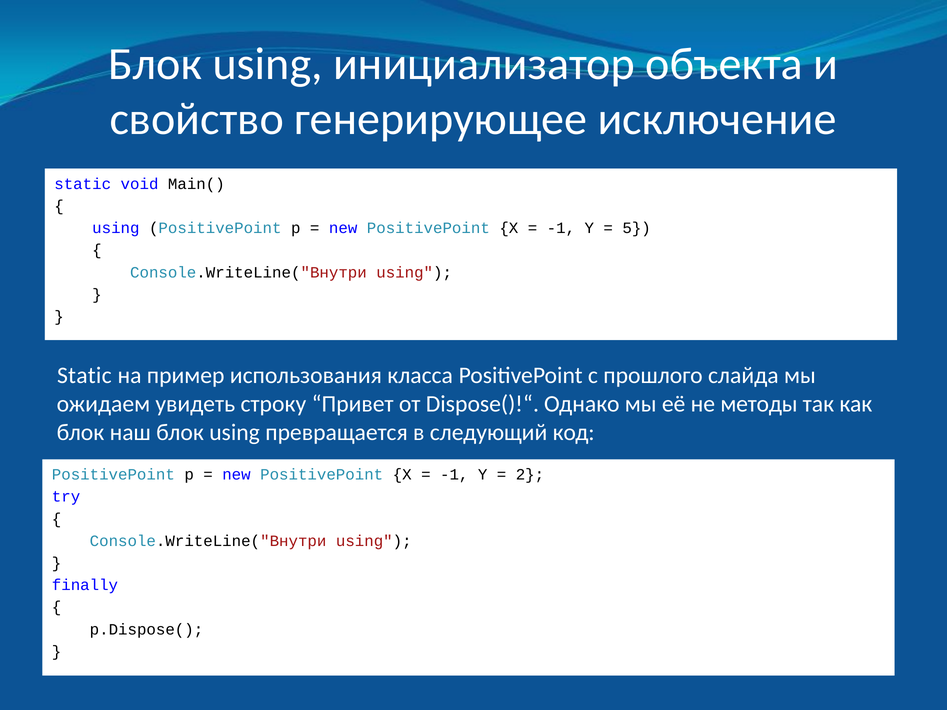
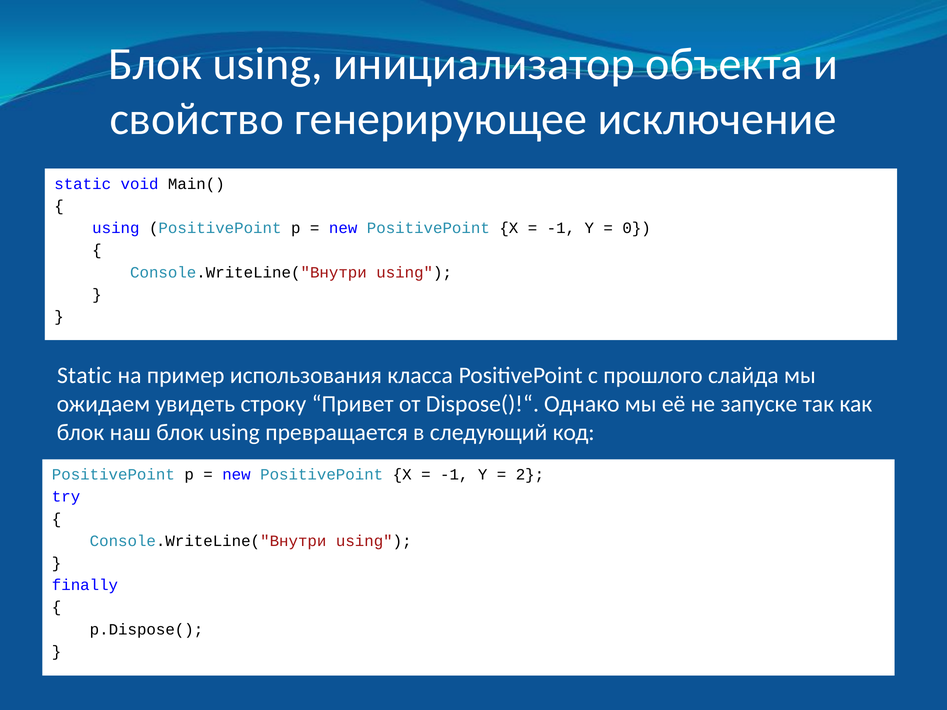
5: 5 -> 0
методы: методы -> запуске
